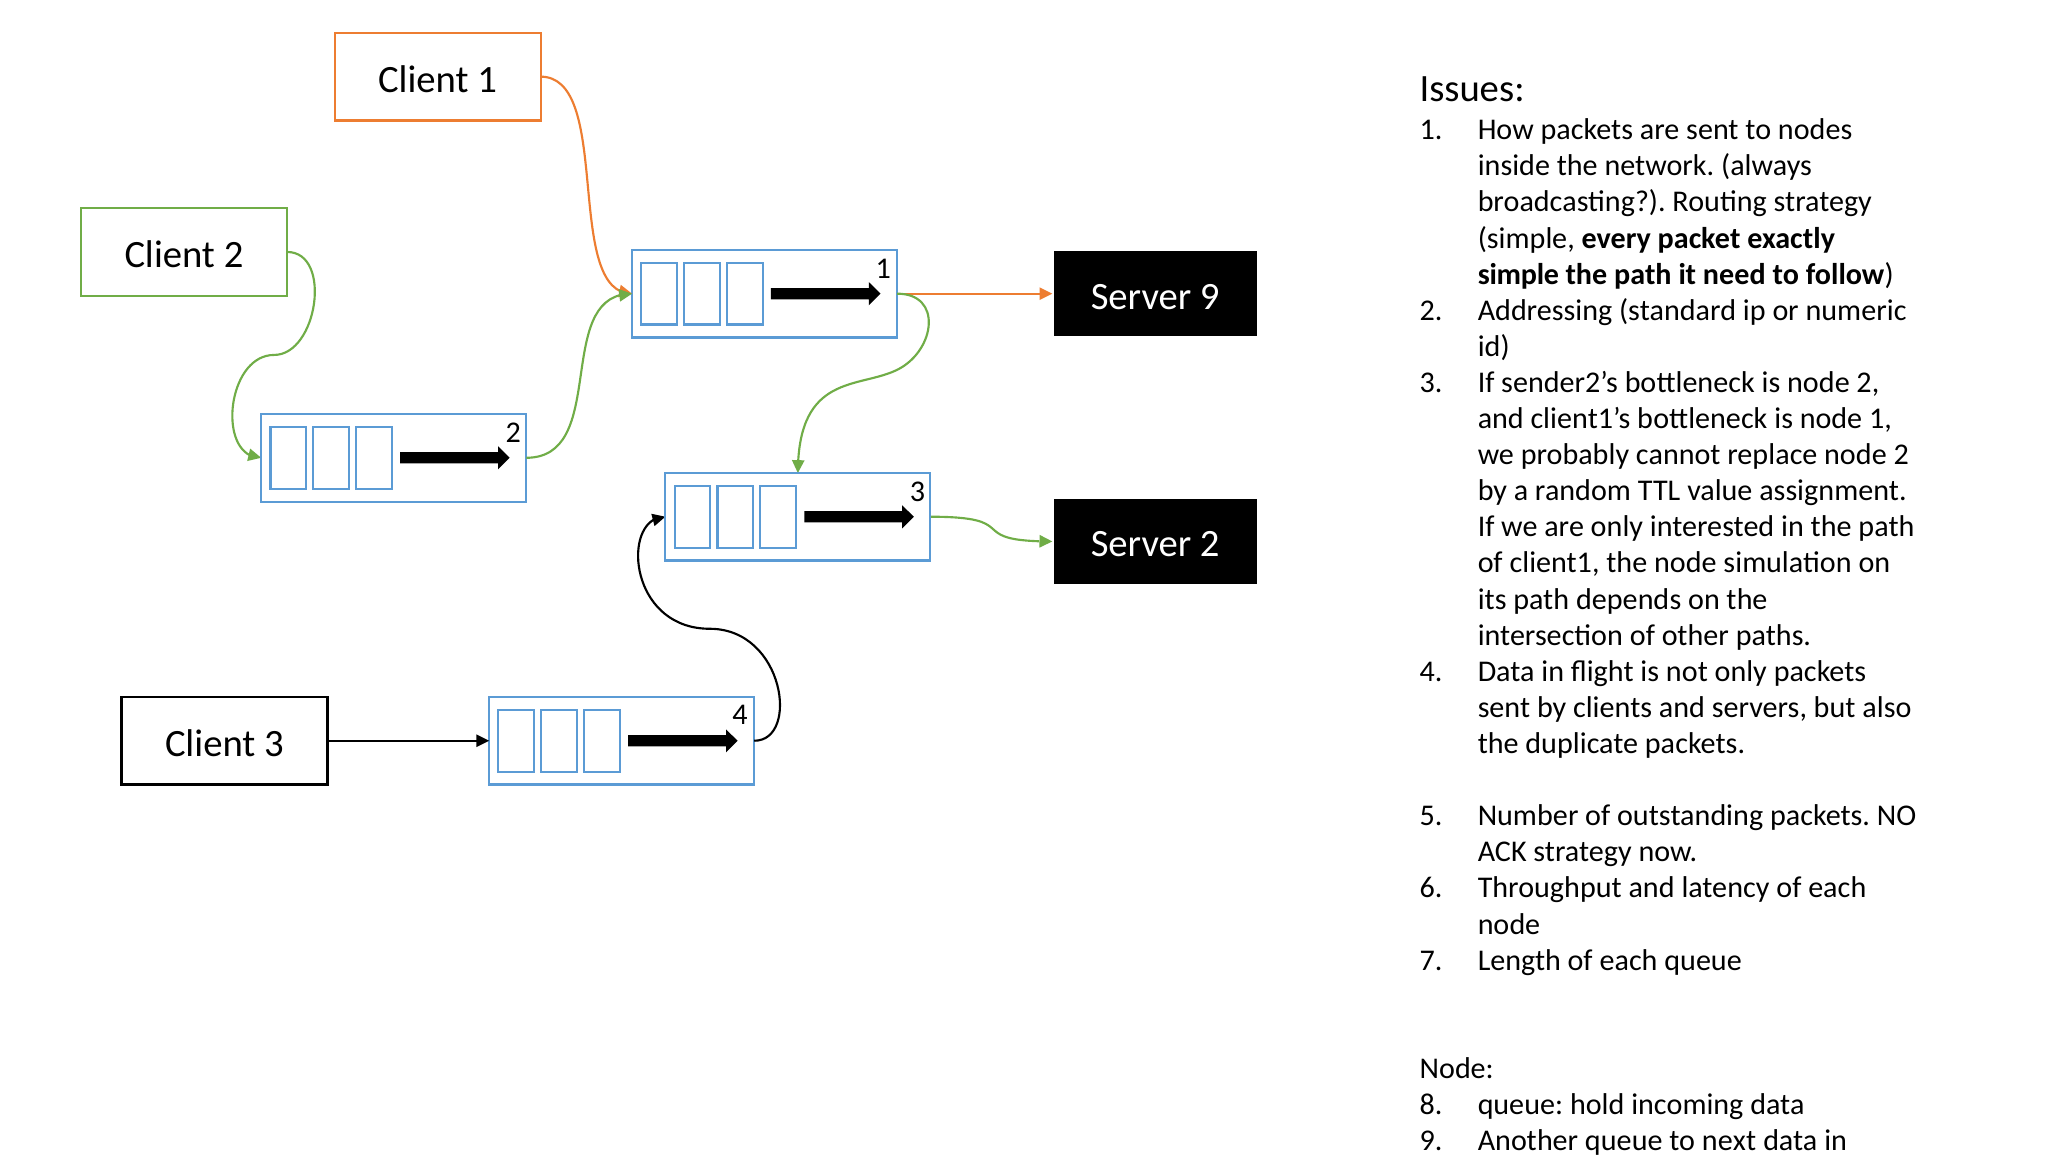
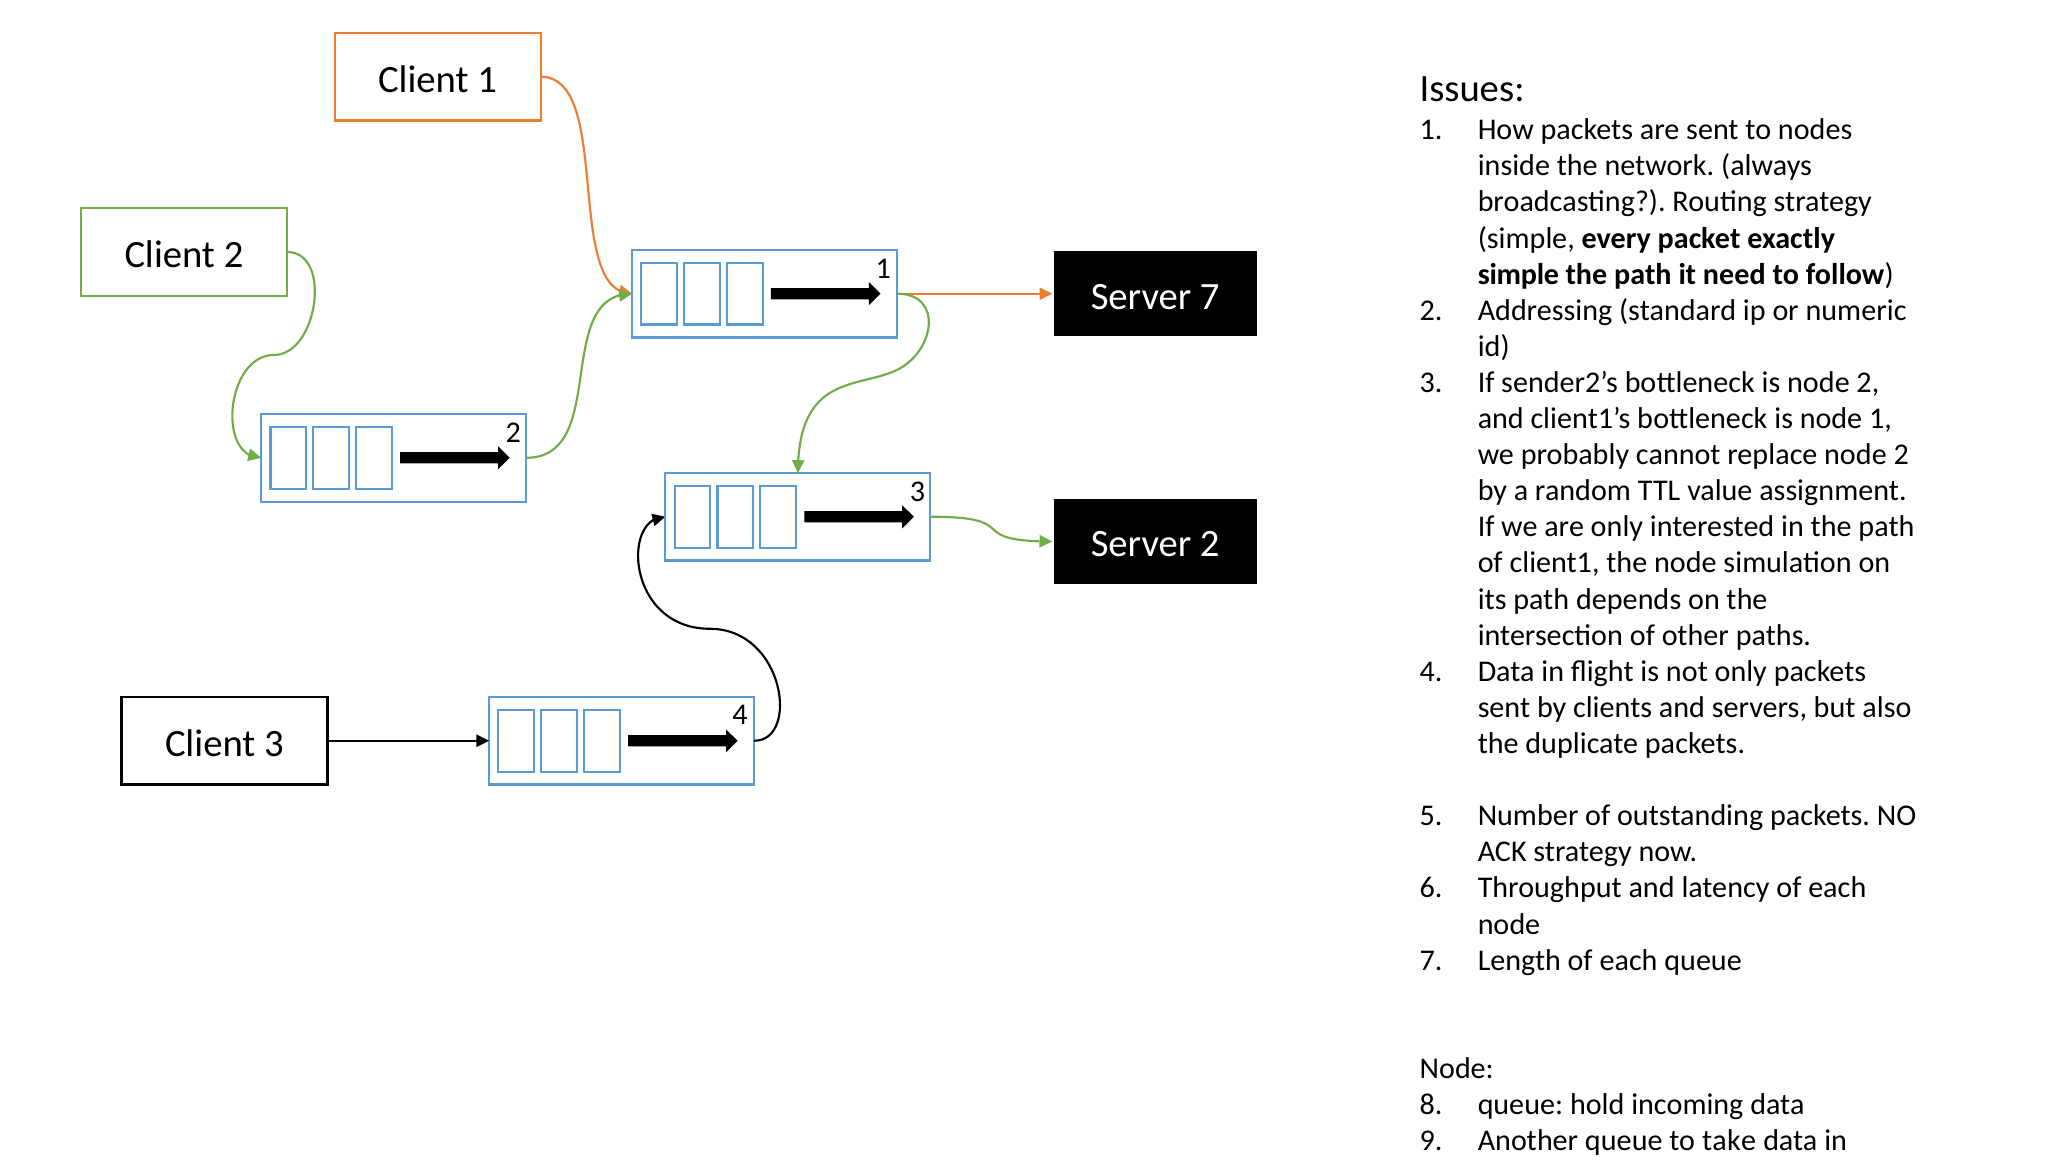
Server 9: 9 -> 7
next: next -> take
